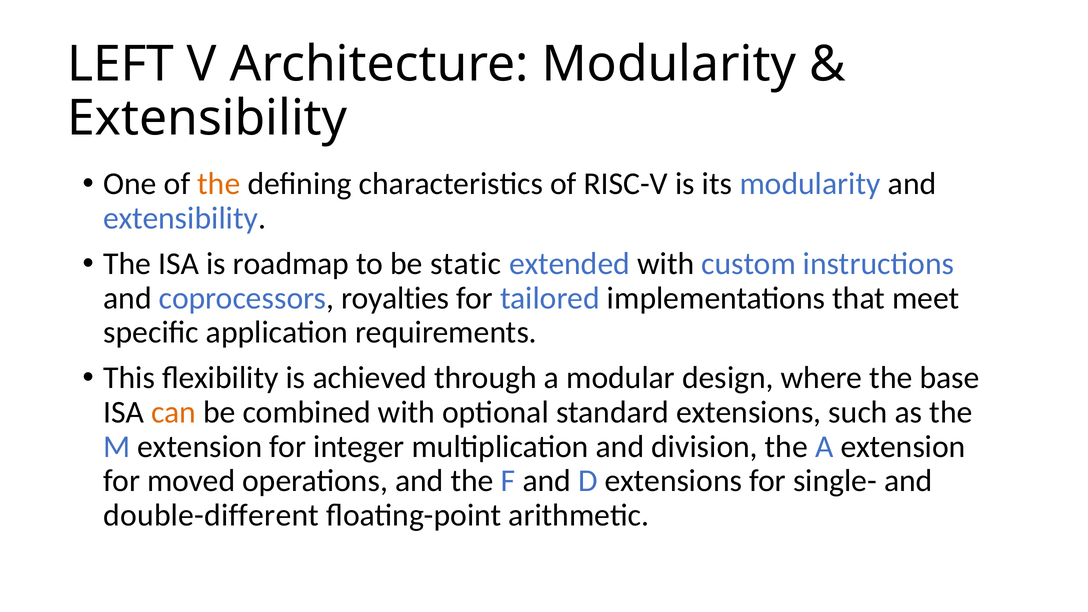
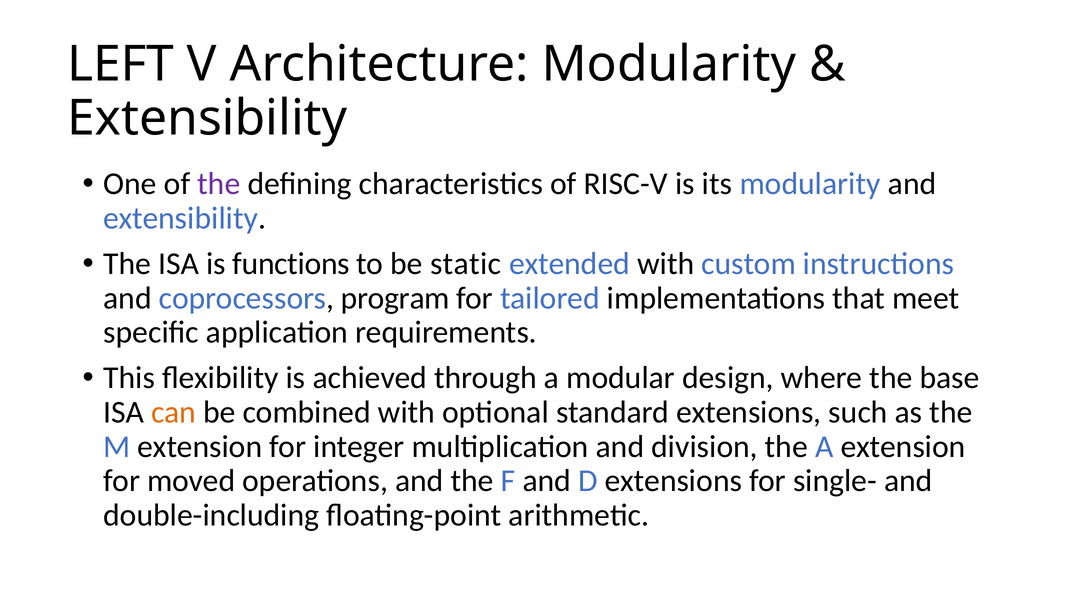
the at (219, 184) colour: orange -> purple
roadmap: roadmap -> functions
royalties: royalties -> program
double-different: double-different -> double-including
